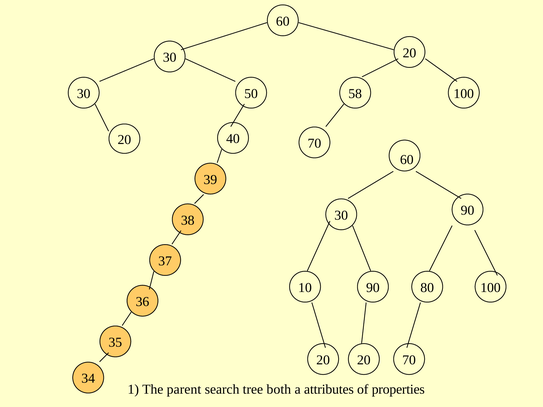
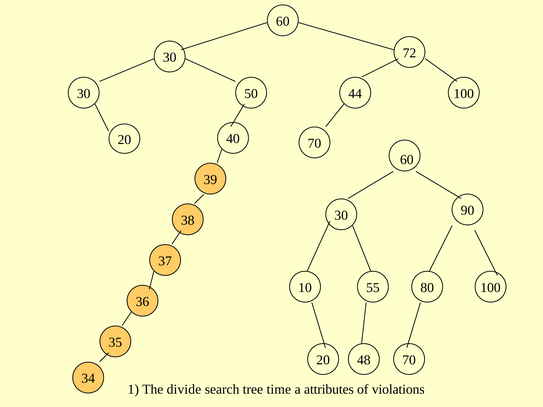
30 20: 20 -> 72
58: 58 -> 44
10 90: 90 -> 55
20 20: 20 -> 48
parent: parent -> divide
both: both -> time
properties: properties -> violations
